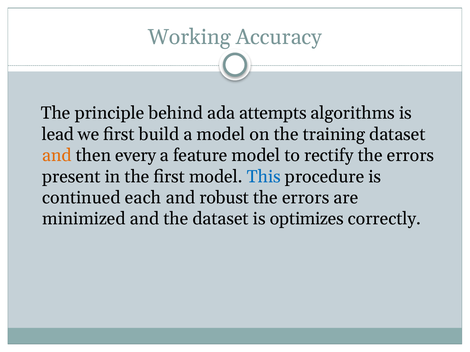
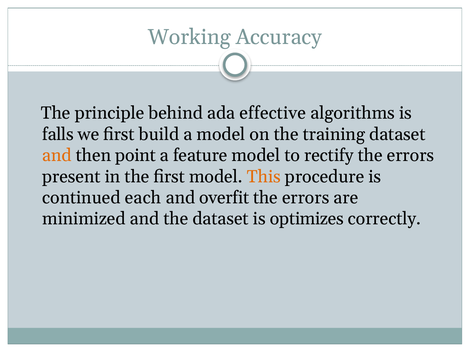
attempts: attempts -> effective
lead: lead -> falls
every: every -> point
This colour: blue -> orange
robust: robust -> overfit
